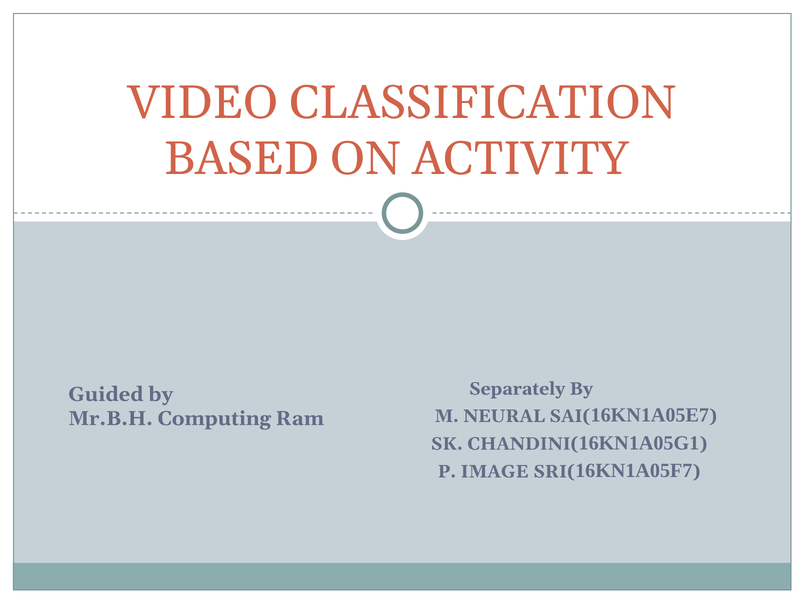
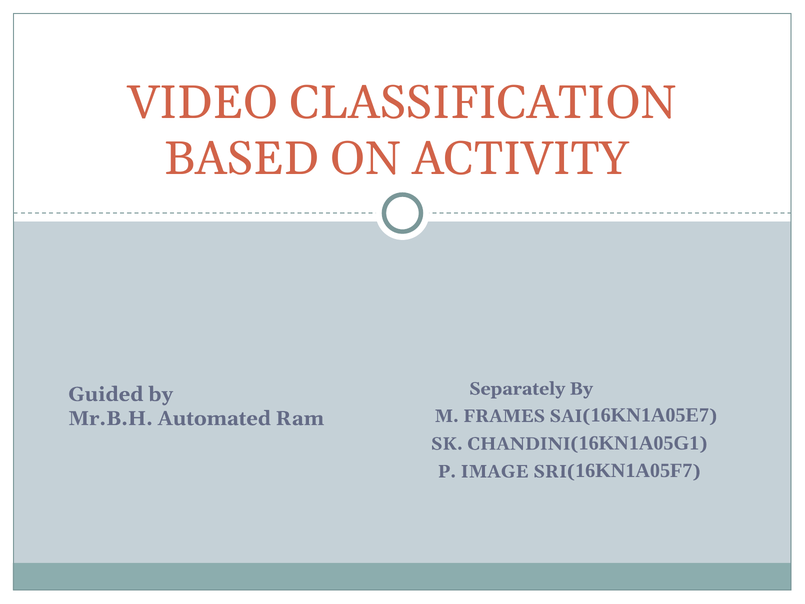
NEURAL: NEURAL -> FRAMES
Computing: Computing -> Automated
